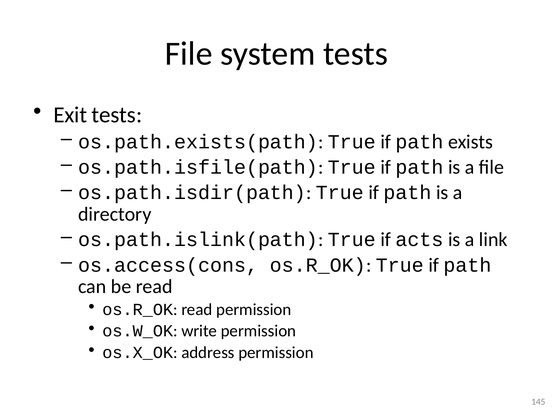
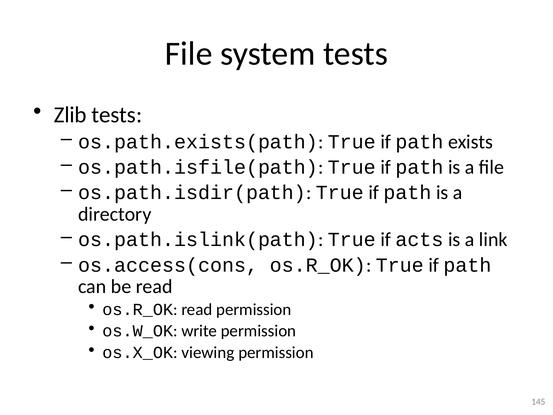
Exit: Exit -> Zlib
address: address -> viewing
